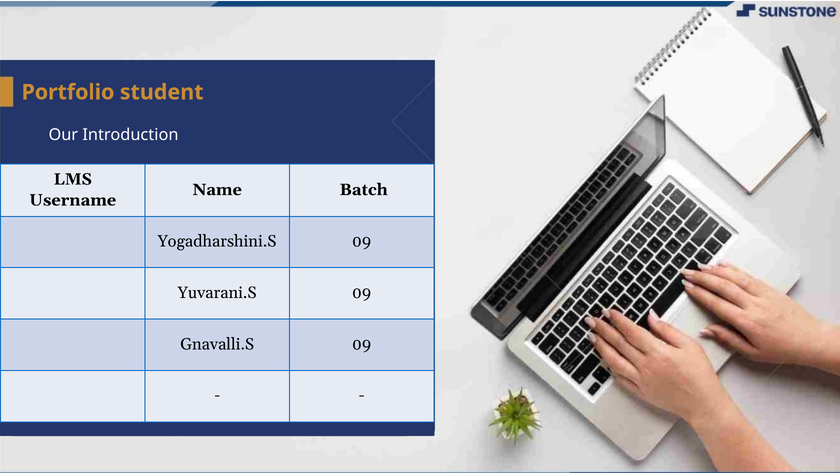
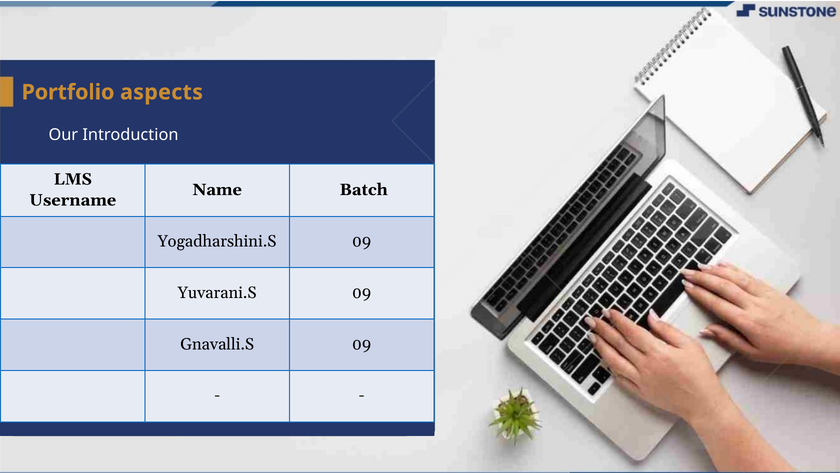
student: student -> aspects
